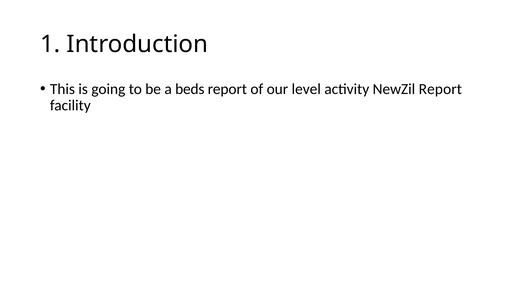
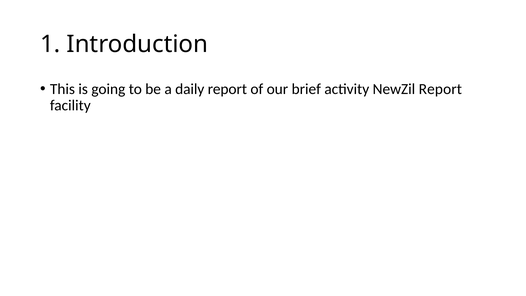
beds: beds -> daily
level: level -> brief
